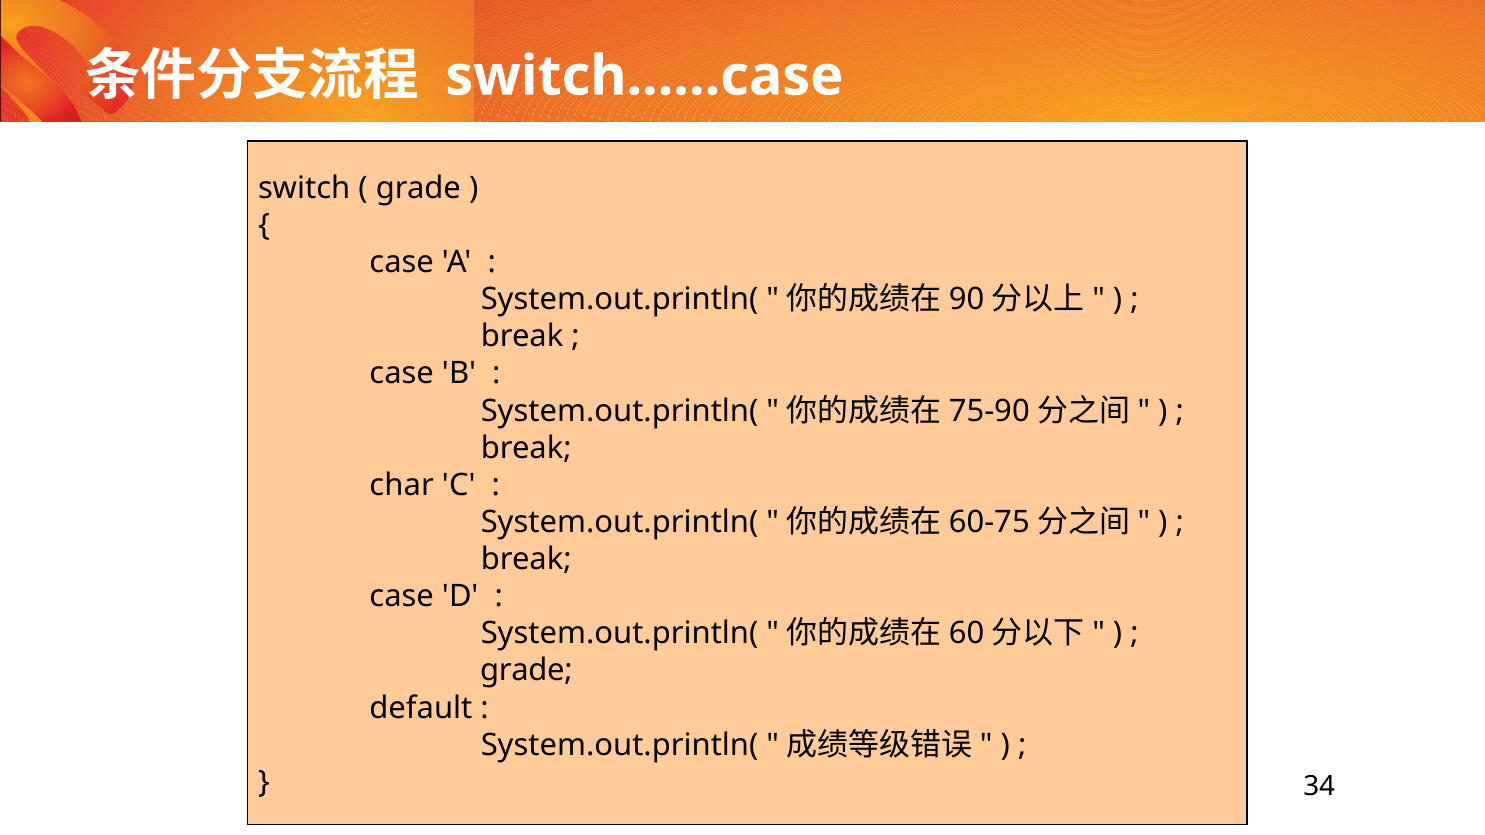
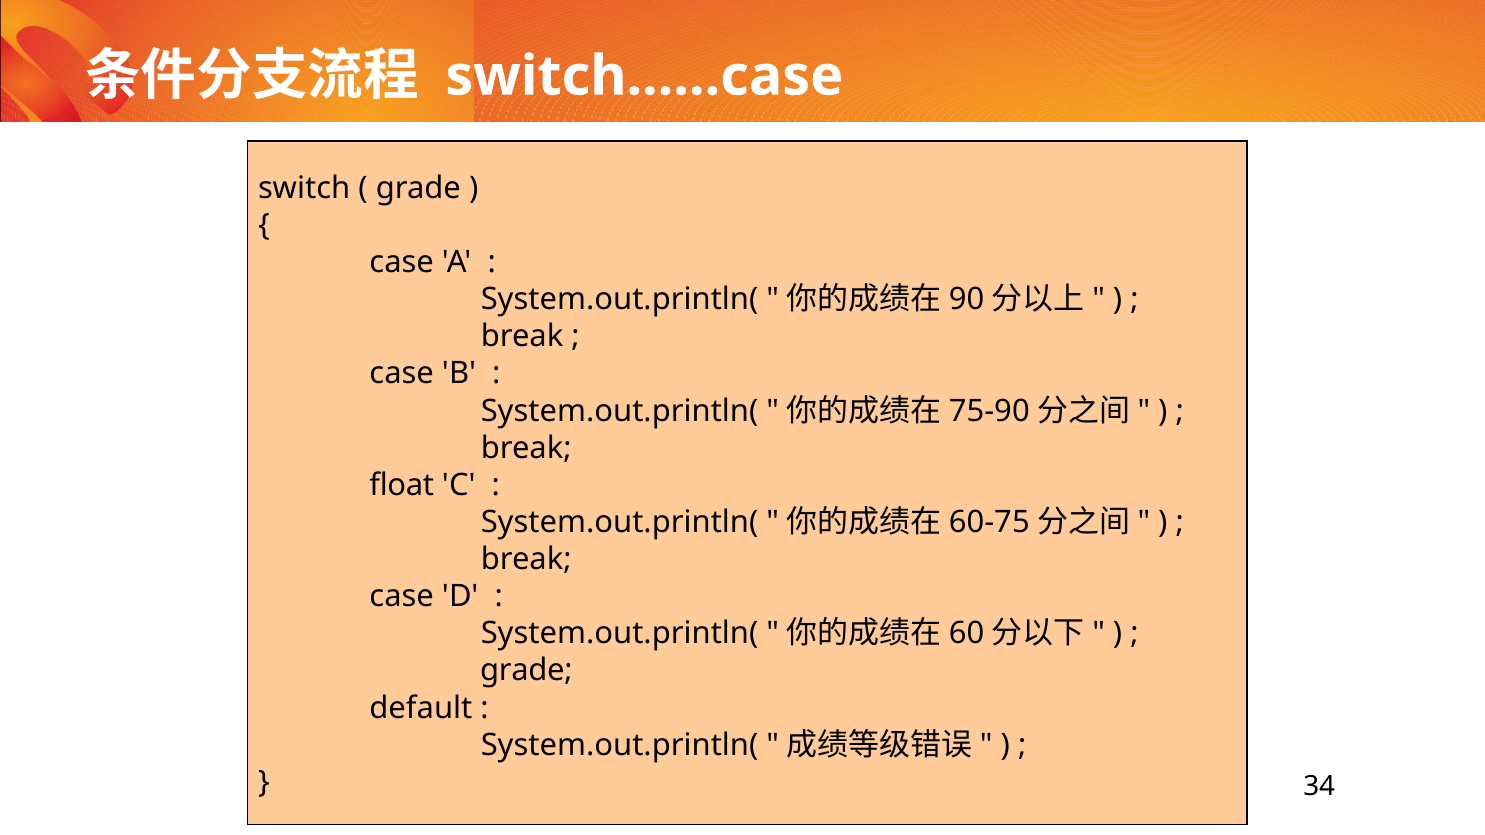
char: char -> float
